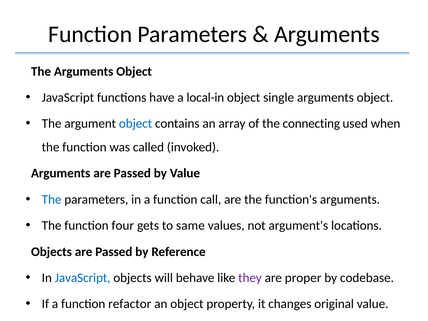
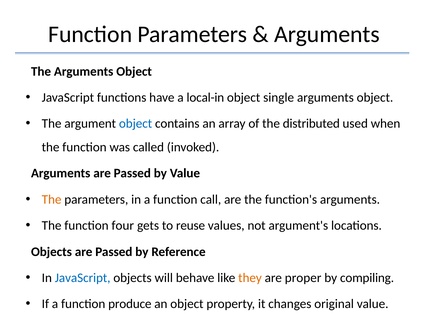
connecting: connecting -> distributed
The at (52, 199) colour: blue -> orange
same: same -> reuse
they colour: purple -> orange
codebase: codebase -> compiling
refactor: refactor -> produce
